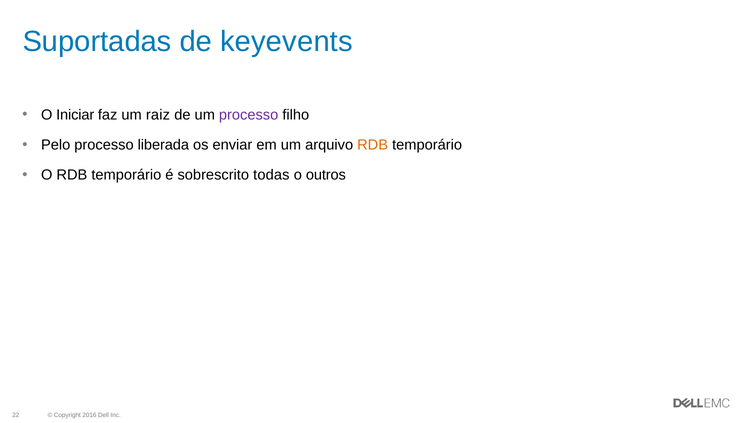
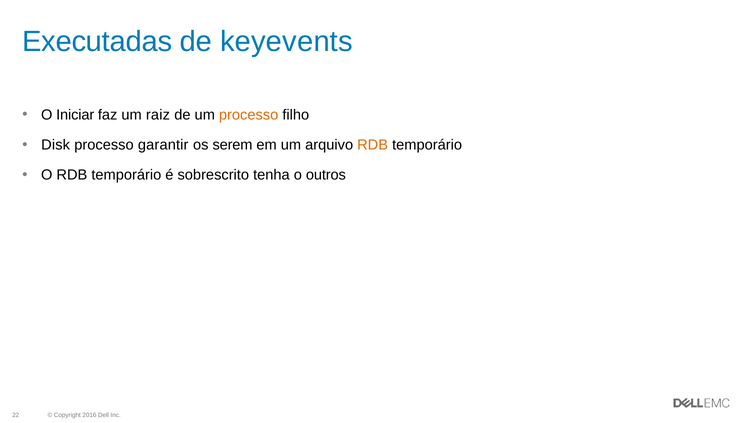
Suportadas: Suportadas -> Executadas
processo at (249, 115) colour: purple -> orange
Pelo: Pelo -> Disk
liberada: liberada -> garantir
enviar: enviar -> serem
todas: todas -> tenha
